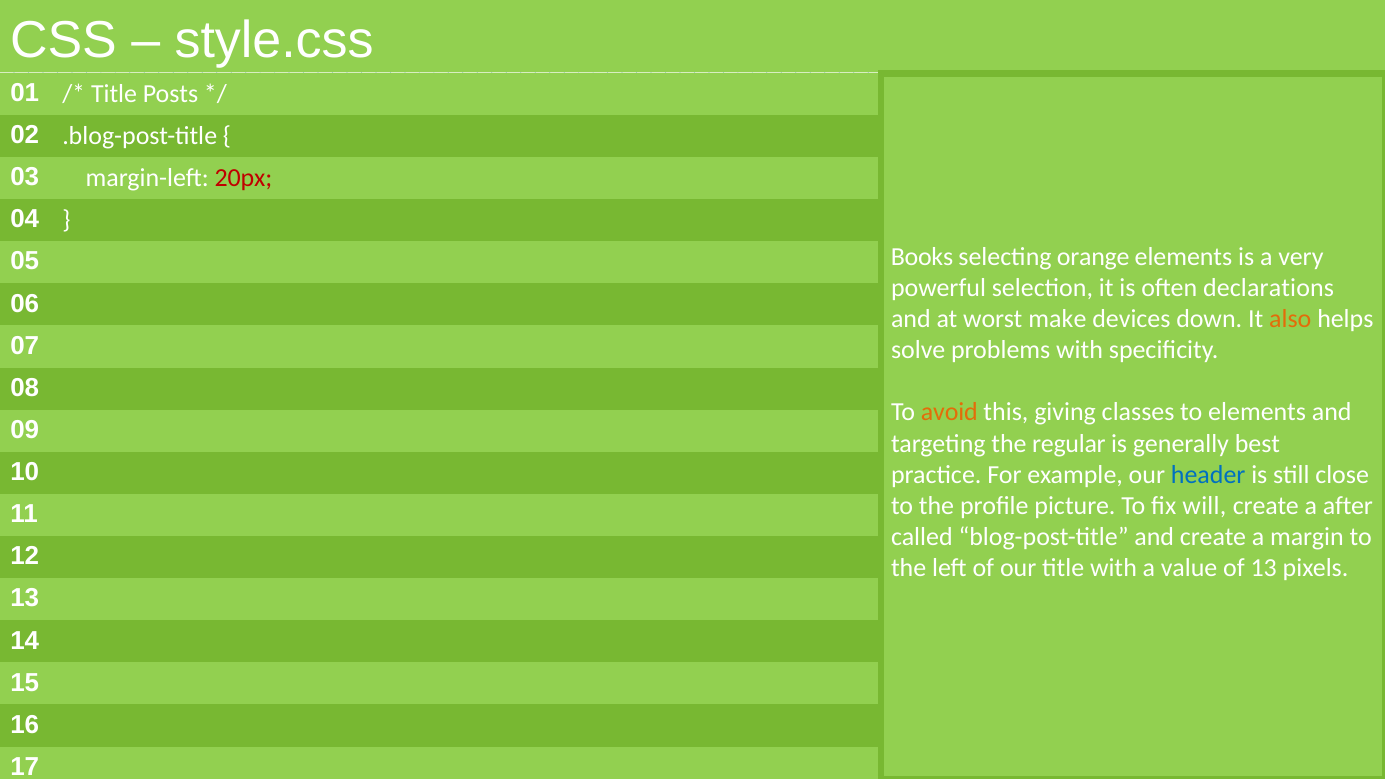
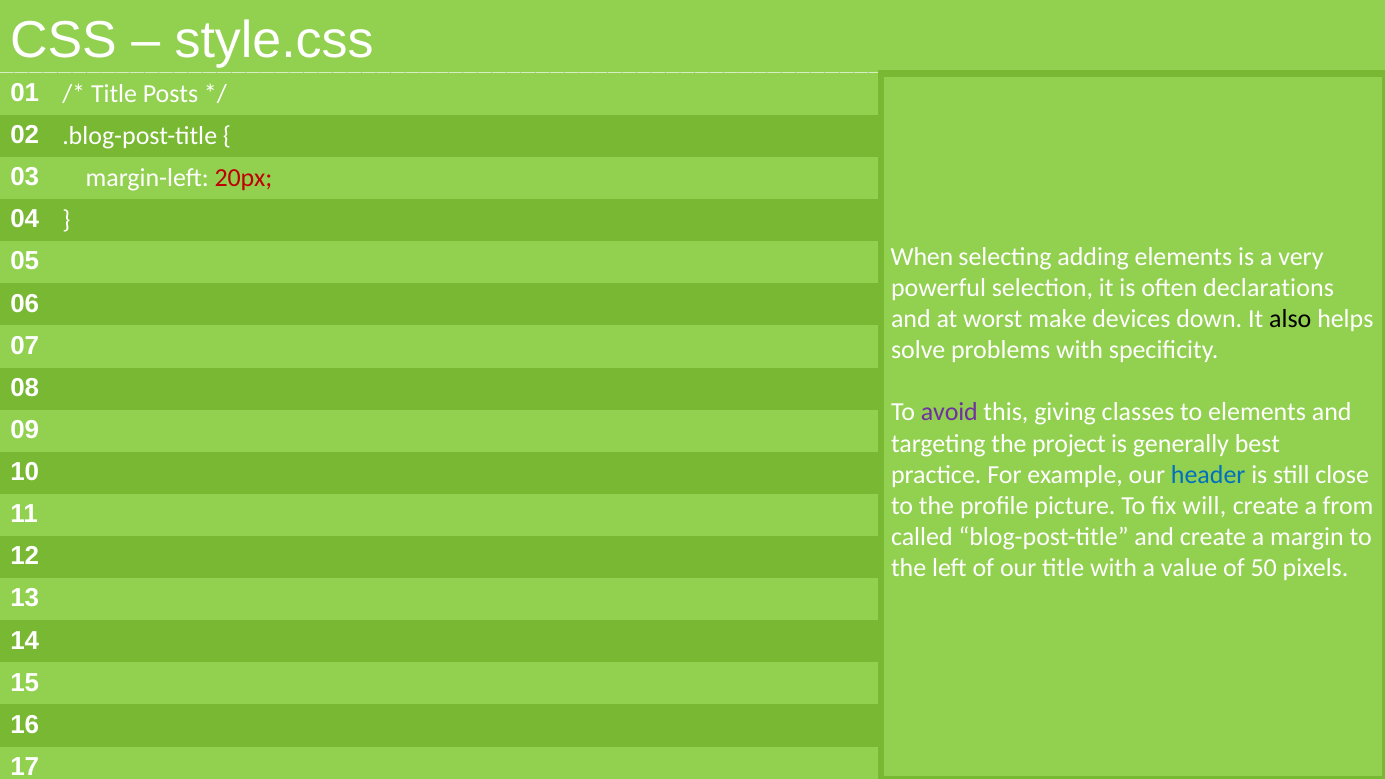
Books: Books -> When
orange: orange -> adding
also colour: orange -> black
avoid colour: orange -> purple
regular: regular -> project
after: after -> from
of 13: 13 -> 50
